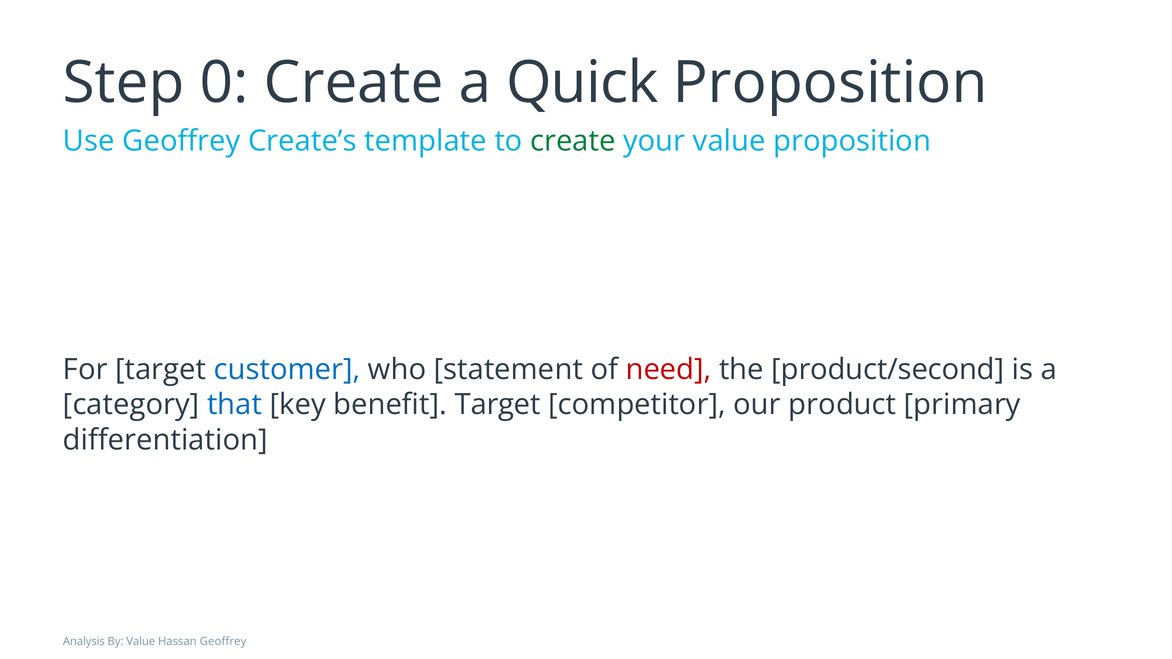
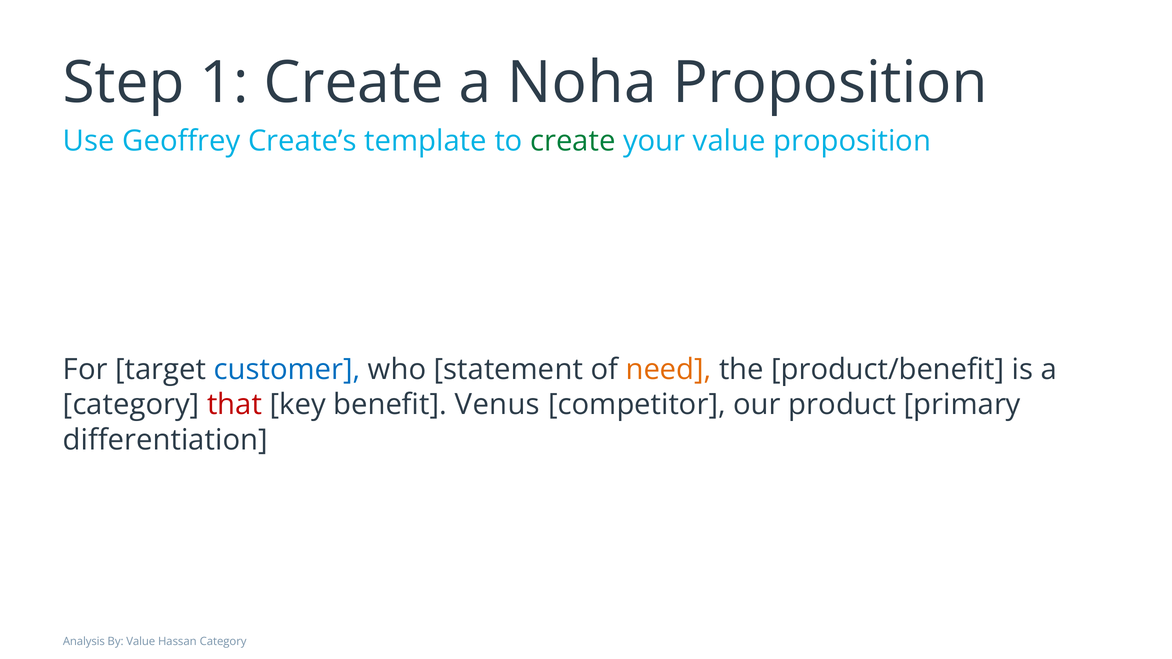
0: 0 -> 1
Quick: Quick -> Noha
need colour: red -> orange
product/second: product/second -> product/benefit
that colour: blue -> red
benefit Target: Target -> Venus
Hassan Geoffrey: Geoffrey -> Category
